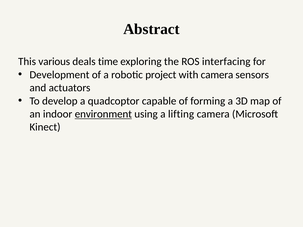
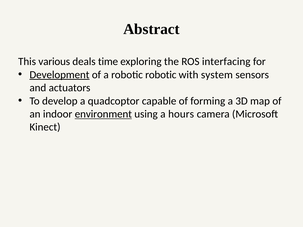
Development underline: none -> present
robotic project: project -> robotic
with camera: camera -> system
lifting: lifting -> hours
